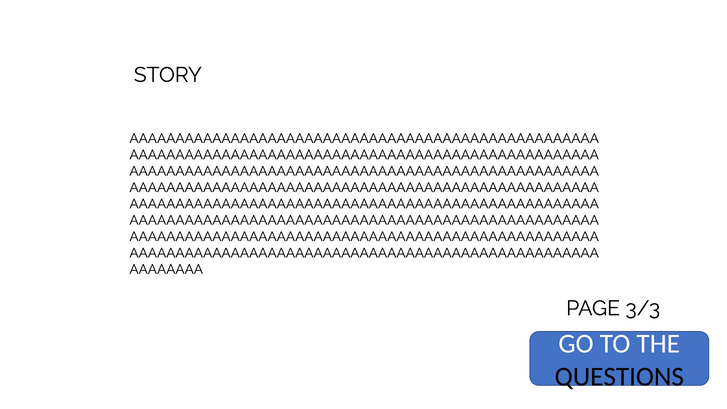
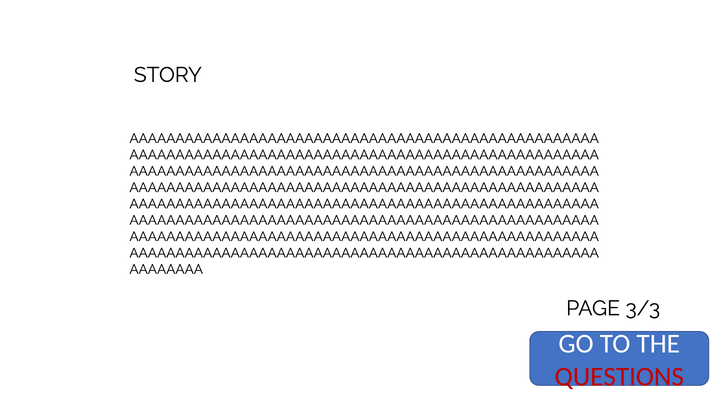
QUESTIONS colour: black -> red
